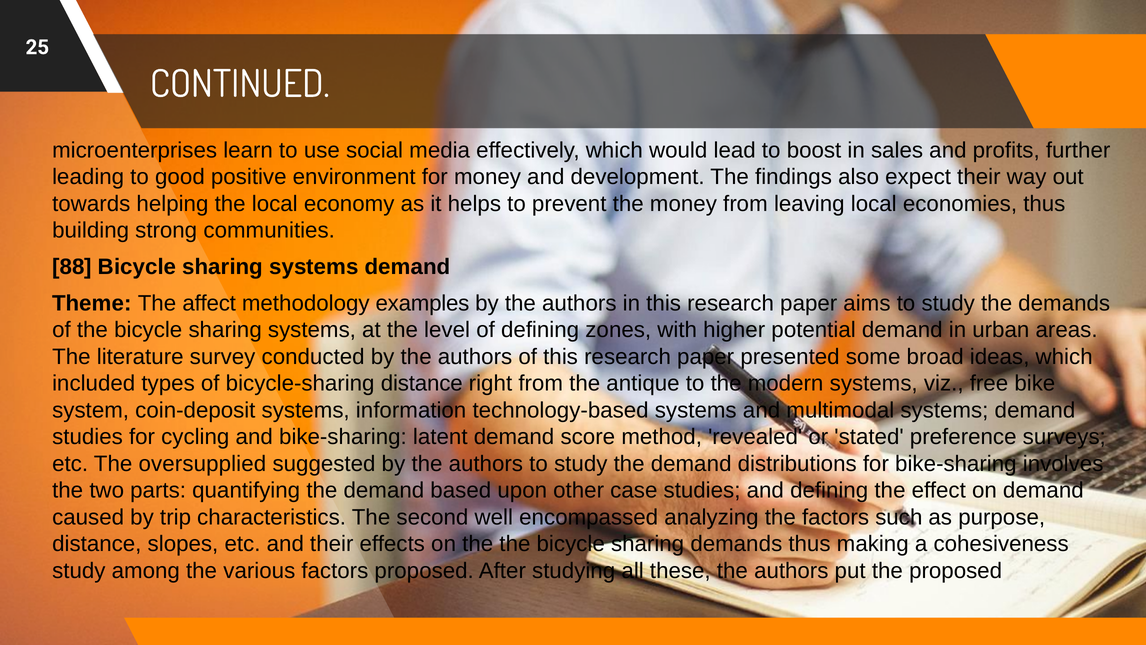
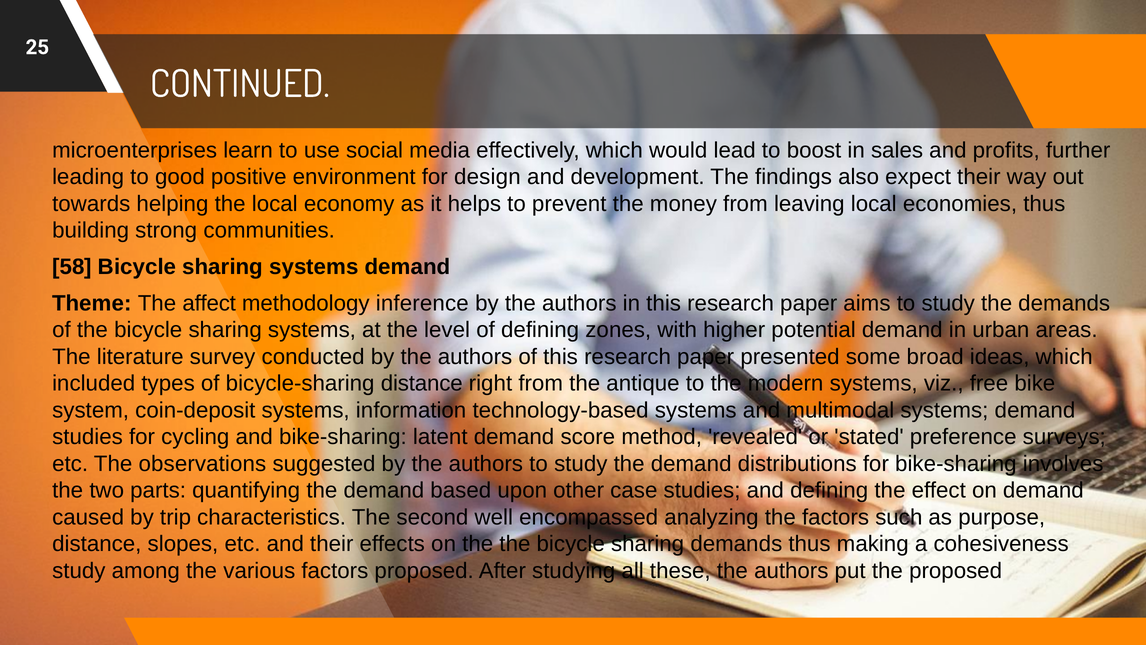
for money: money -> design
88: 88 -> 58
examples: examples -> inference
oversupplied: oversupplied -> observations
